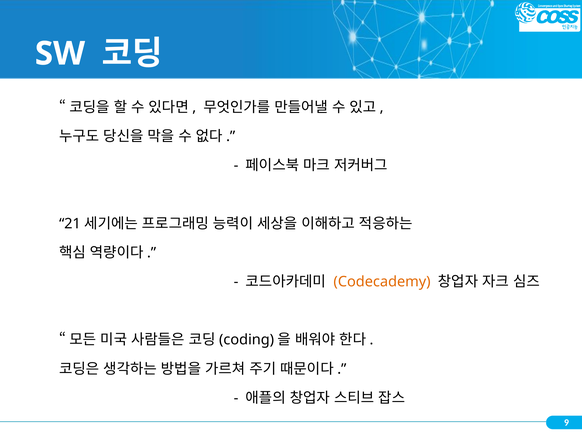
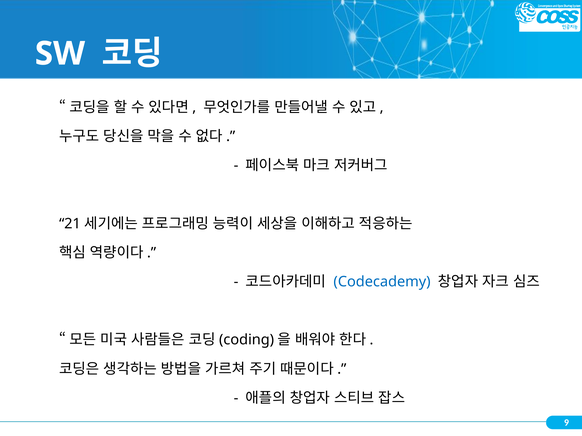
Codecademy colour: orange -> blue
